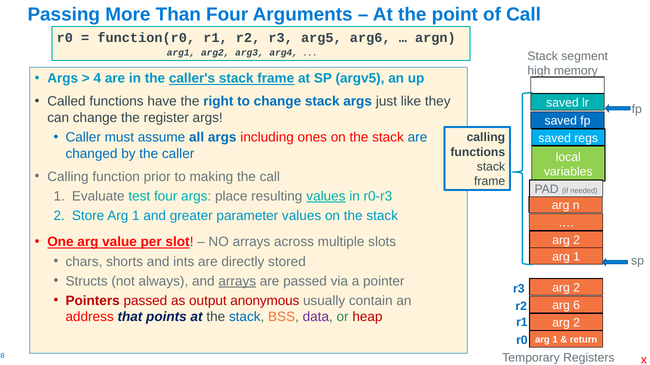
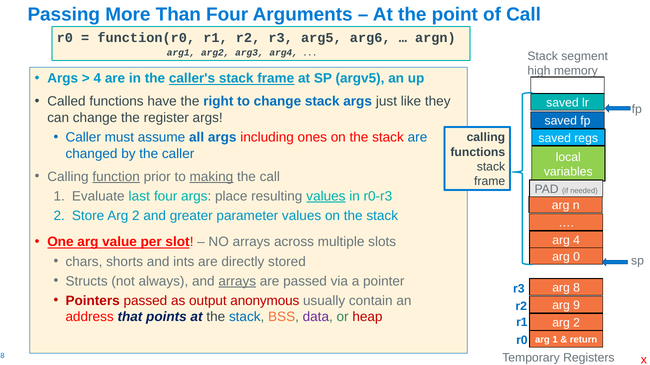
function underline: none -> present
making underline: none -> present
test: test -> last
Store Arg 1: 1 -> 2
2 at (577, 241): 2 -> 4
1 at (577, 257): 1 -> 0
2 at (577, 288): 2 -> 8
6: 6 -> 9
